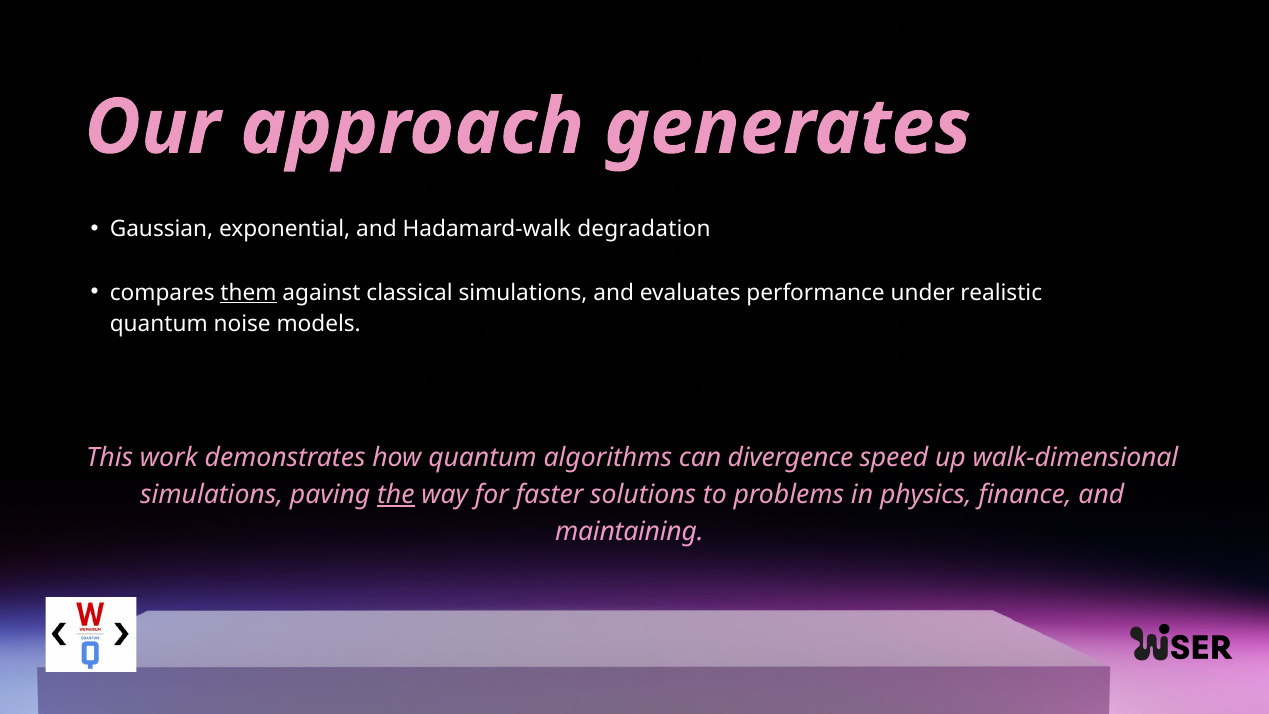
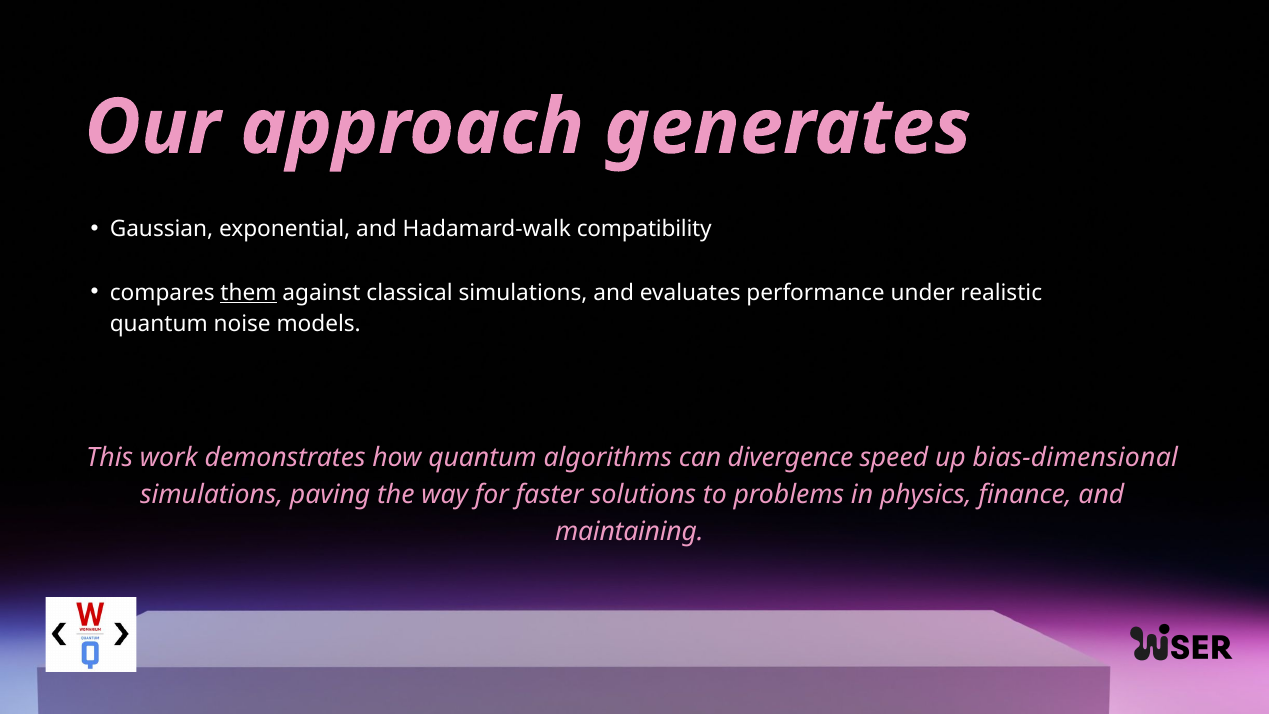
degradation: degradation -> compatibility
walk-dimensional: walk-dimensional -> bias-dimensional
the underline: present -> none
